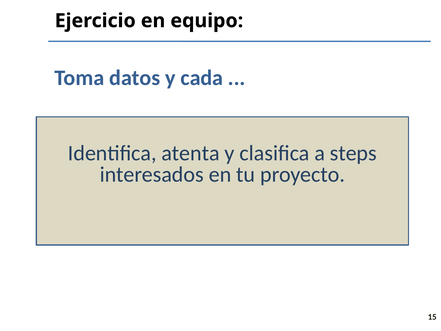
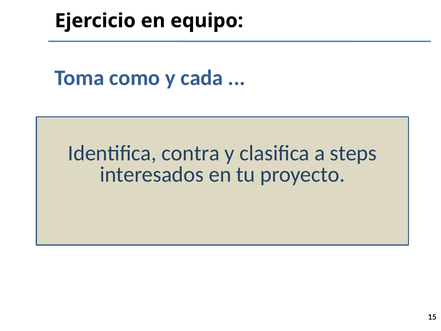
datos: datos -> como
atenta: atenta -> contra
